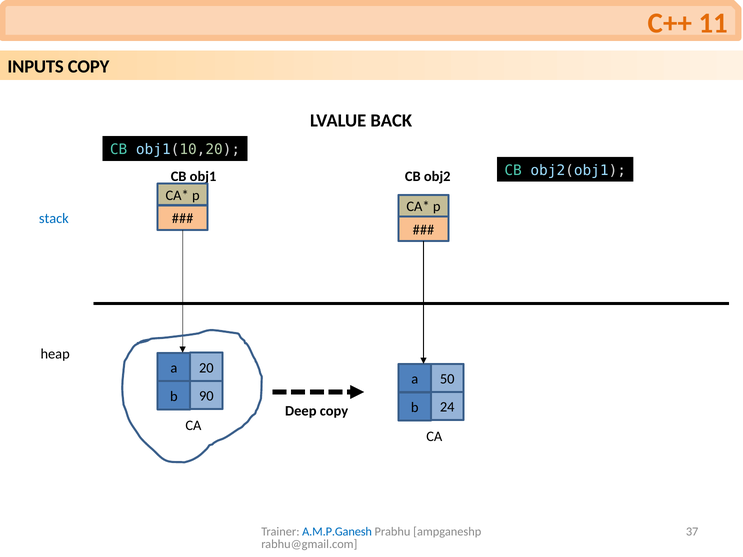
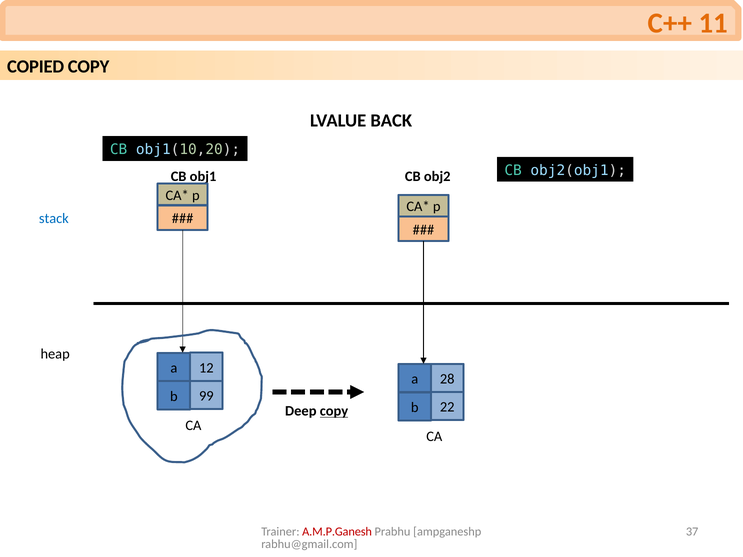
INPUTS: INPUTS -> COPIED
20: 20 -> 12
50: 50 -> 28
90: 90 -> 99
24: 24 -> 22
copy at (334, 411) underline: none -> present
A.M.P.Ganesh colour: blue -> red
